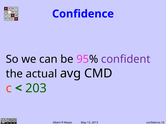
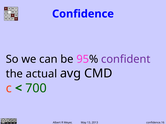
203: 203 -> 700
